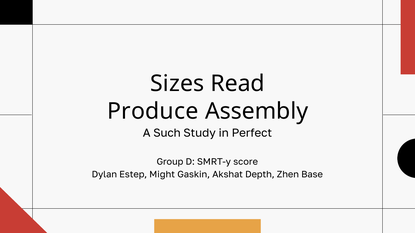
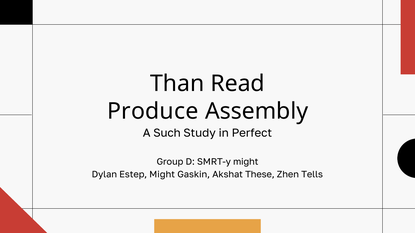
Sizes: Sizes -> Than
SMRT-y score: score -> might
Depth: Depth -> These
Base: Base -> Tells
